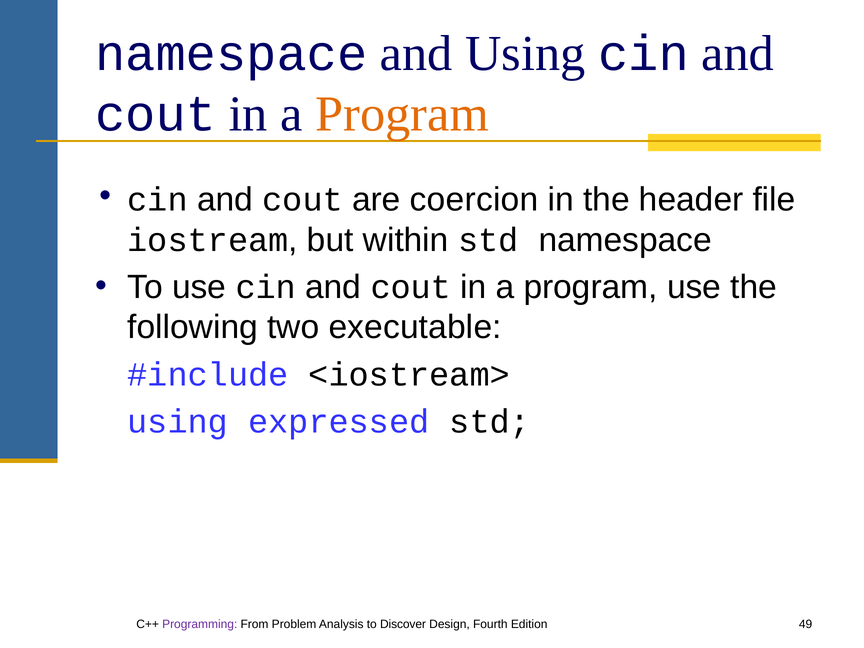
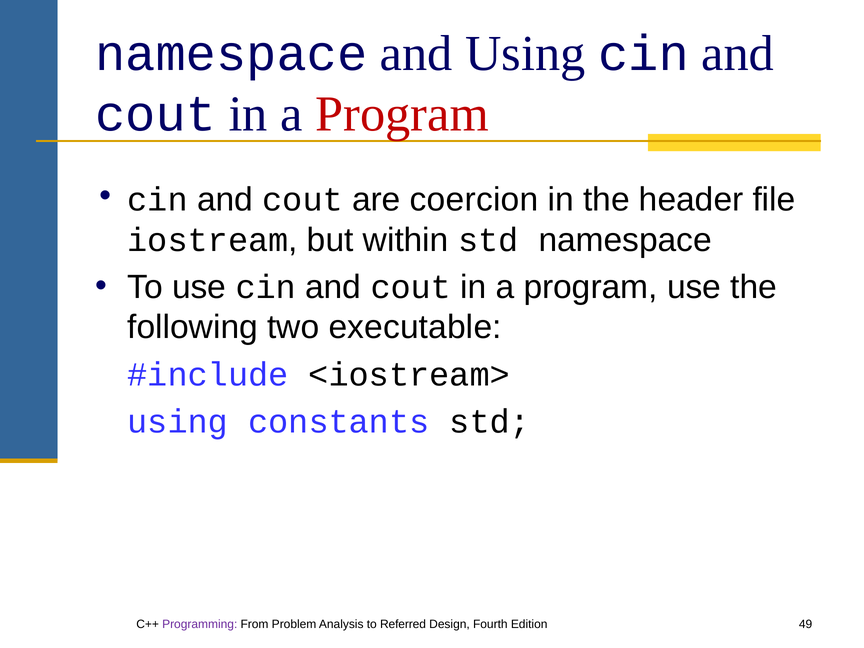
Program at (402, 114) colour: orange -> red
expressed: expressed -> constants
Discover: Discover -> Referred
